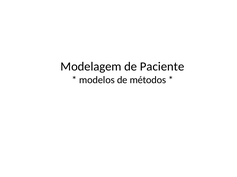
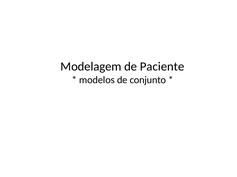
métodos: métodos -> conjunto
